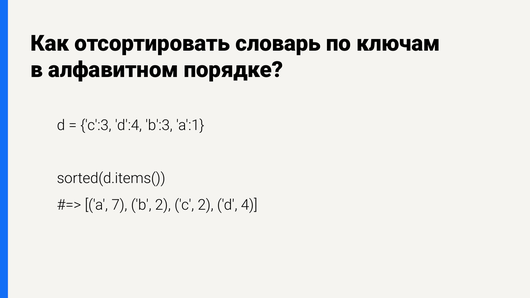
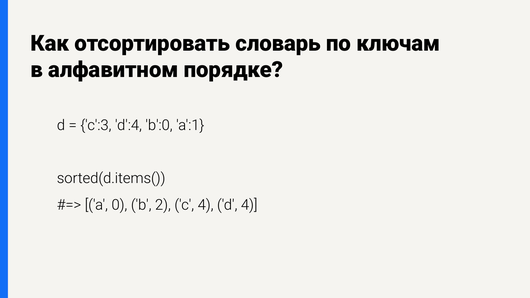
b':3: b':3 -> b':0
7: 7 -> 0
c 2: 2 -> 4
